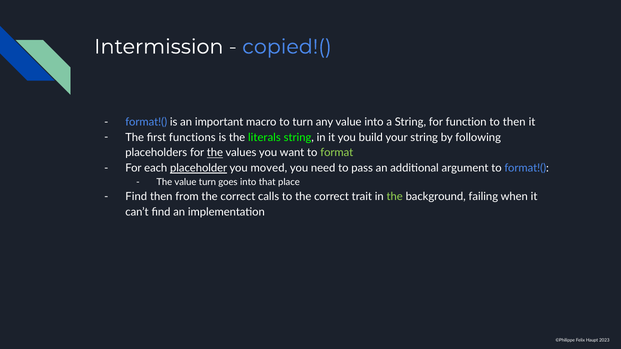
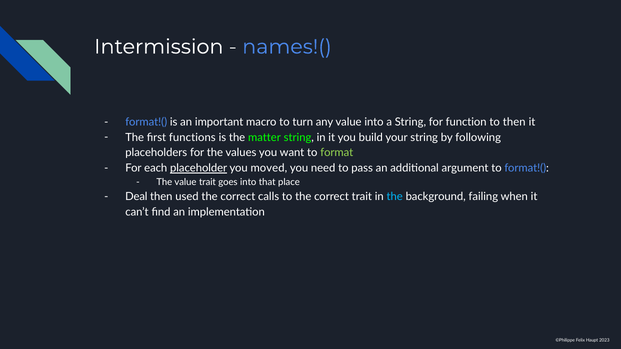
copied!(: copied!( -> names!(
literals: literals -> matter
the at (215, 153) underline: present -> none
value turn: turn -> trait
Find at (136, 197): Find -> Deal
from: from -> used
the at (395, 197) colour: light green -> light blue
